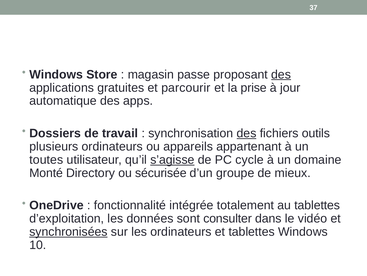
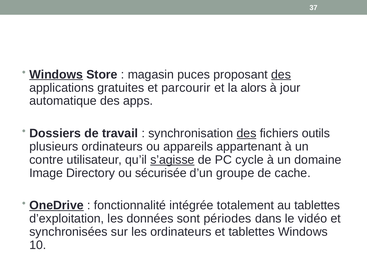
Windows at (56, 74) underline: none -> present
passe: passe -> puces
prise: prise -> alors
toutes: toutes -> contre
Monté: Monté -> Image
mieux: mieux -> cache
OneDrive underline: none -> present
consulter: consulter -> périodes
synchronisées underline: present -> none
